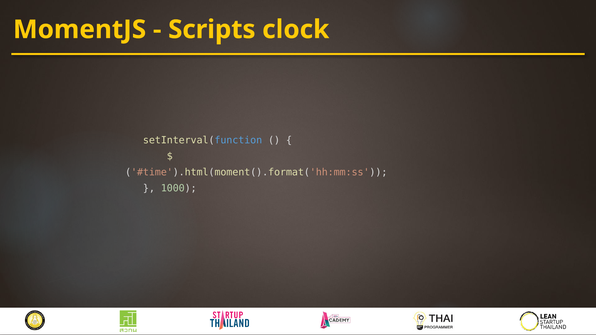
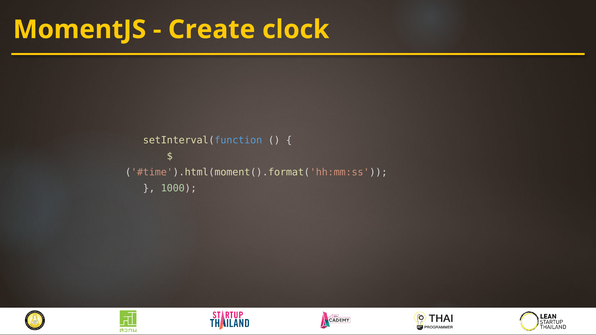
Scripts: Scripts -> Create
